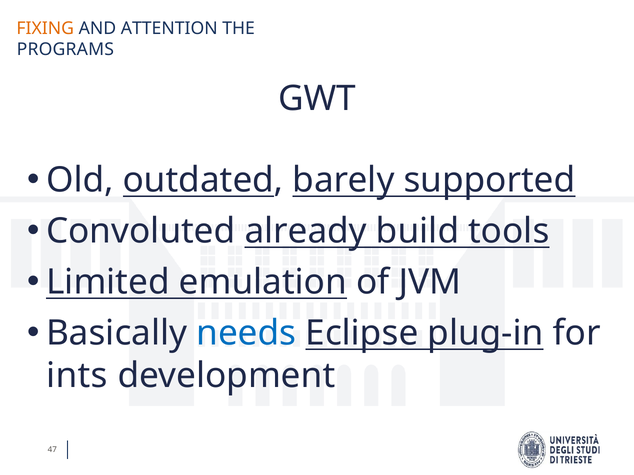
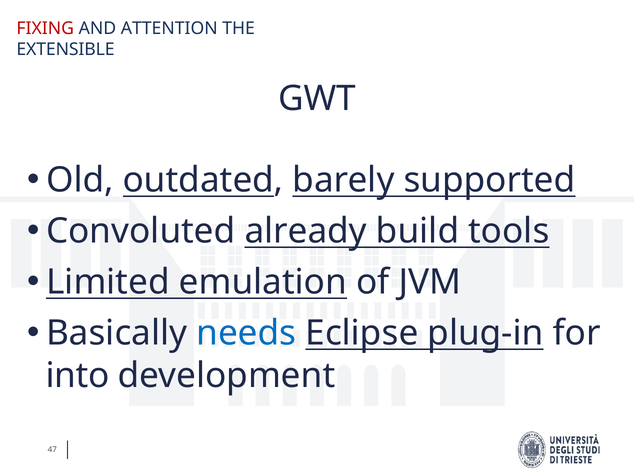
FIXING colour: orange -> red
PROGRAMS: PROGRAMS -> EXTENSIBLE
ints: ints -> into
